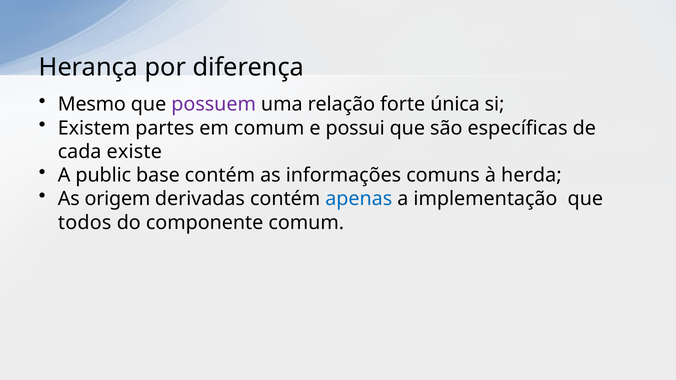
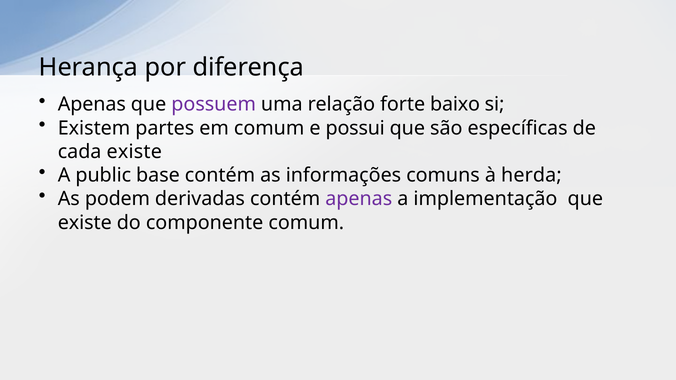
Mesmo at (92, 104): Mesmo -> Apenas
única: única -> baixo
origem: origem -> podem
apenas at (359, 199) colour: blue -> purple
todos at (85, 223): todos -> existe
